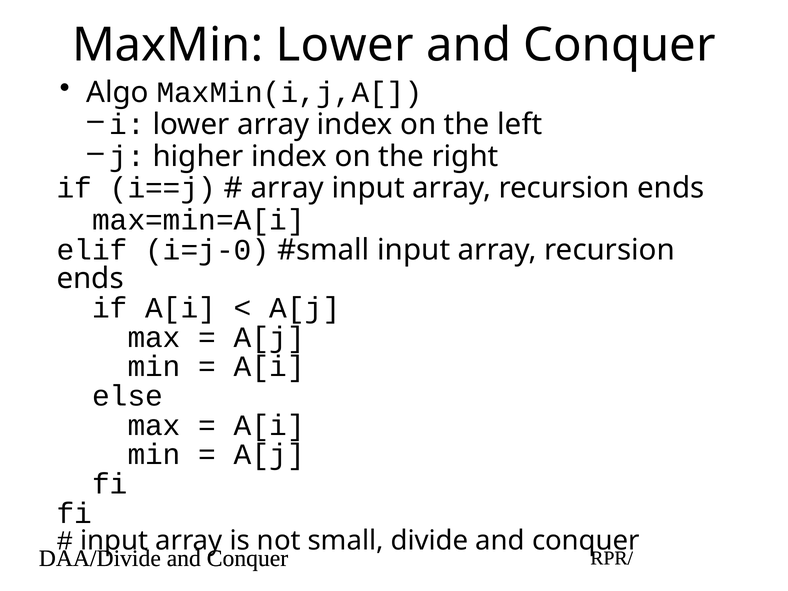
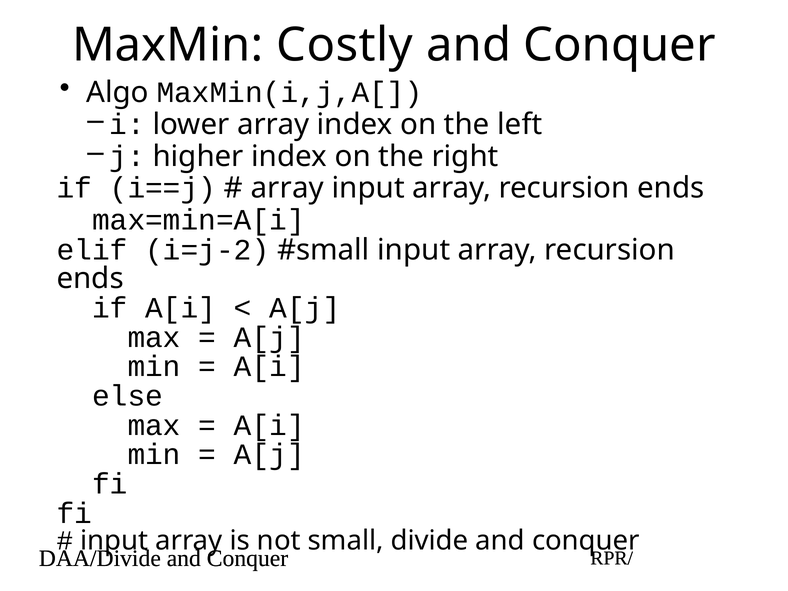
MaxMin Lower: Lower -> Costly
i=j-0: i=j-0 -> i=j-2
